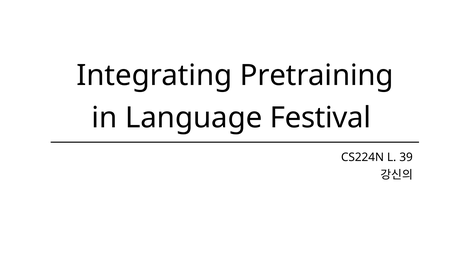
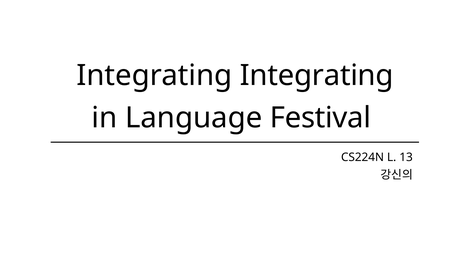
Integrating Pretraining: Pretraining -> Integrating
39: 39 -> 13
